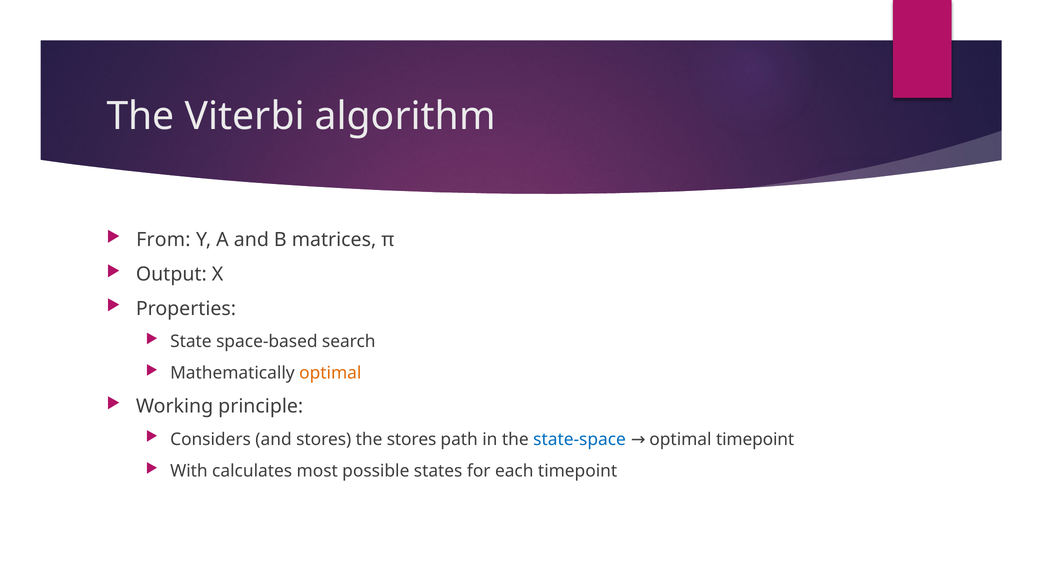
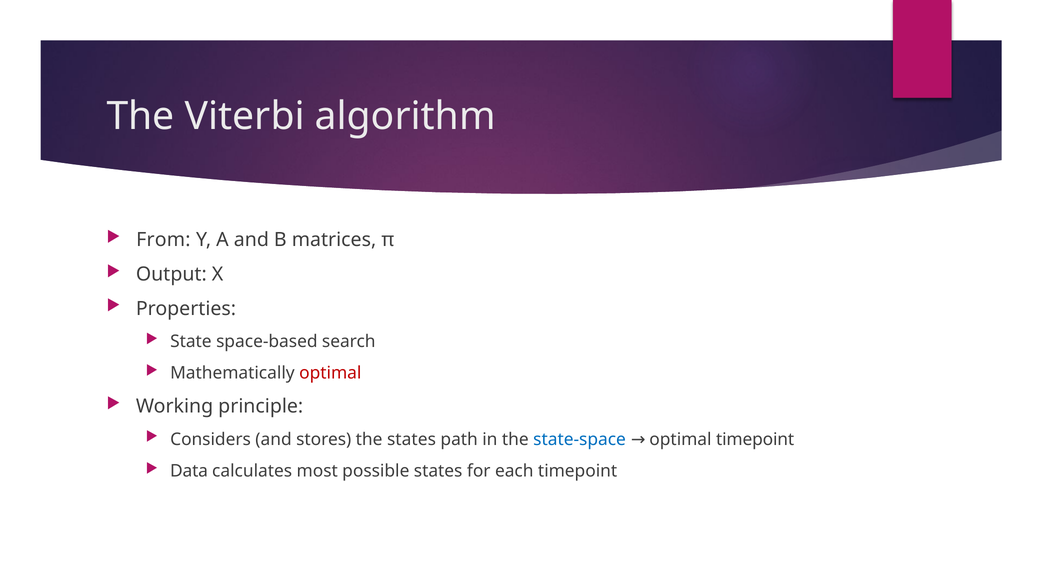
optimal at (330, 373) colour: orange -> red
the stores: stores -> states
With: With -> Data
